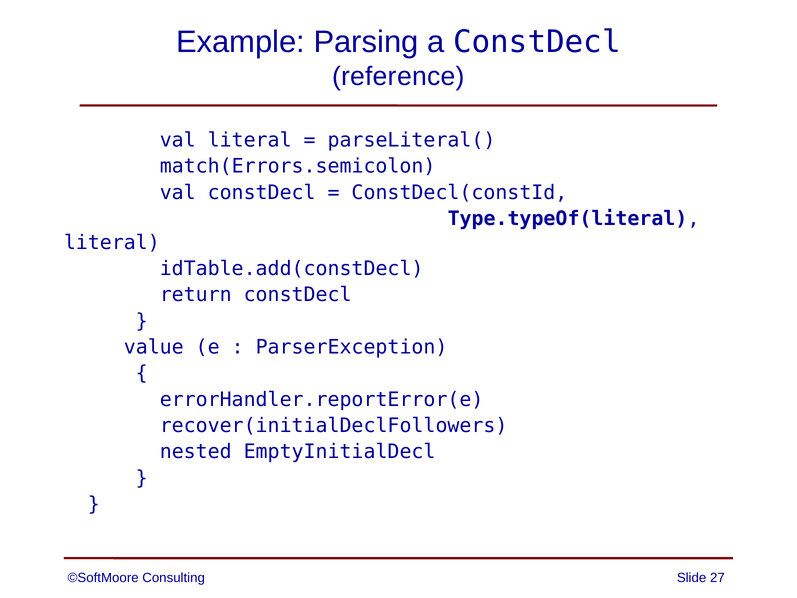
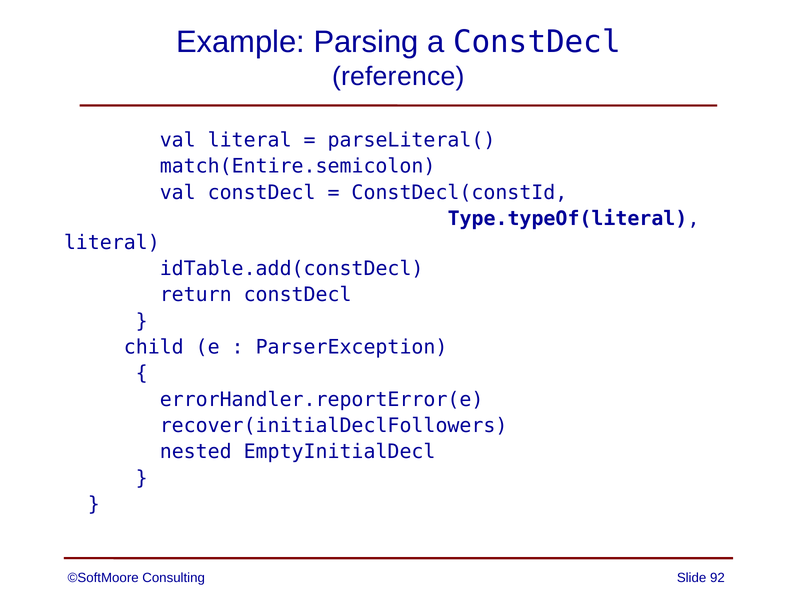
match(Errors.semicolon: match(Errors.semicolon -> match(Entire.semicolon
value: value -> child
27: 27 -> 92
